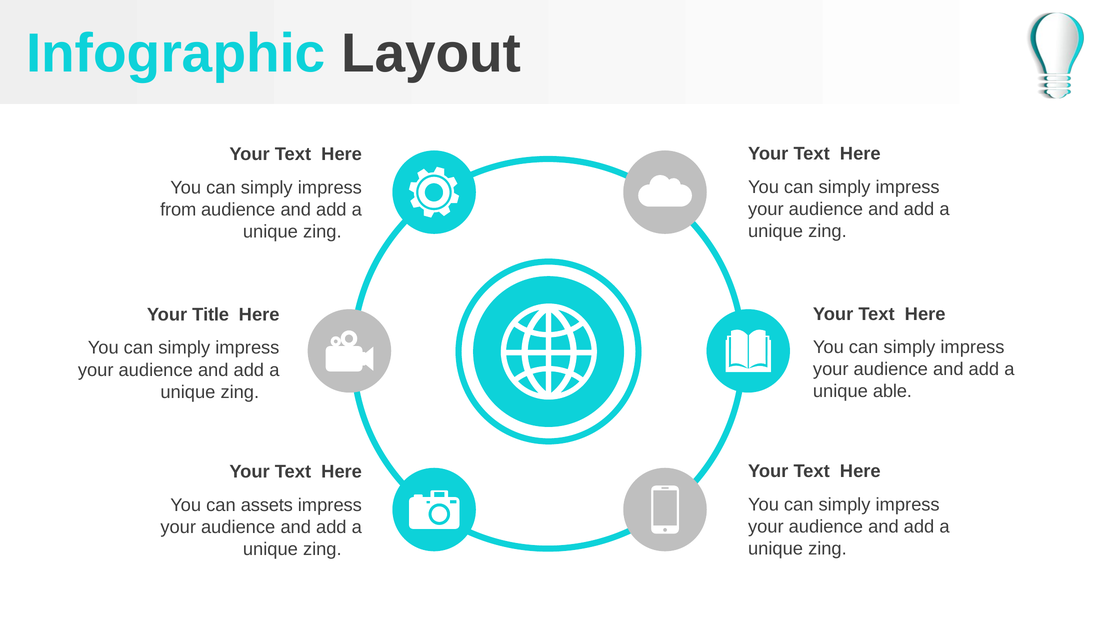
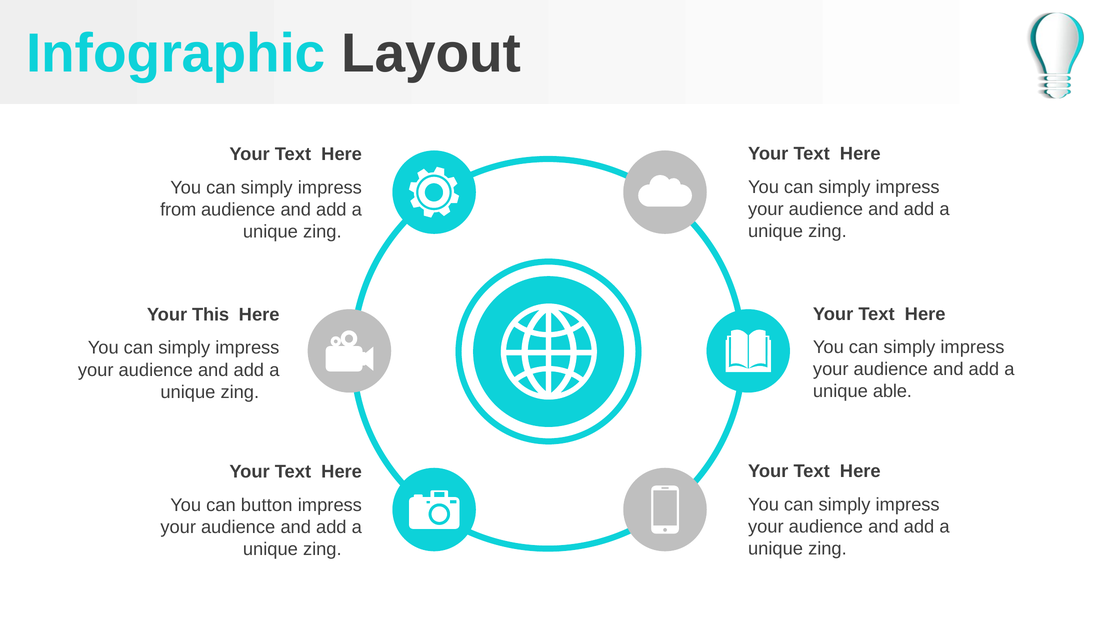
Title: Title -> This
assets: assets -> button
